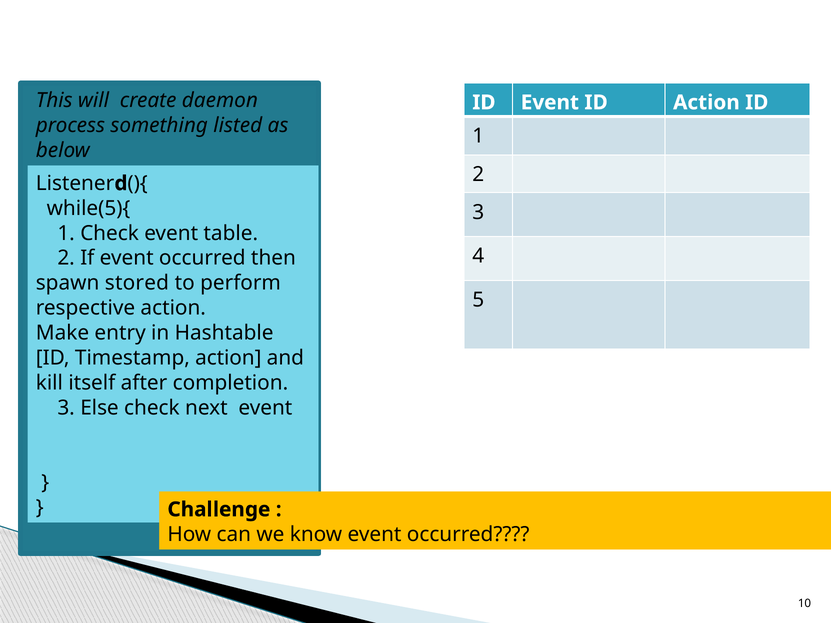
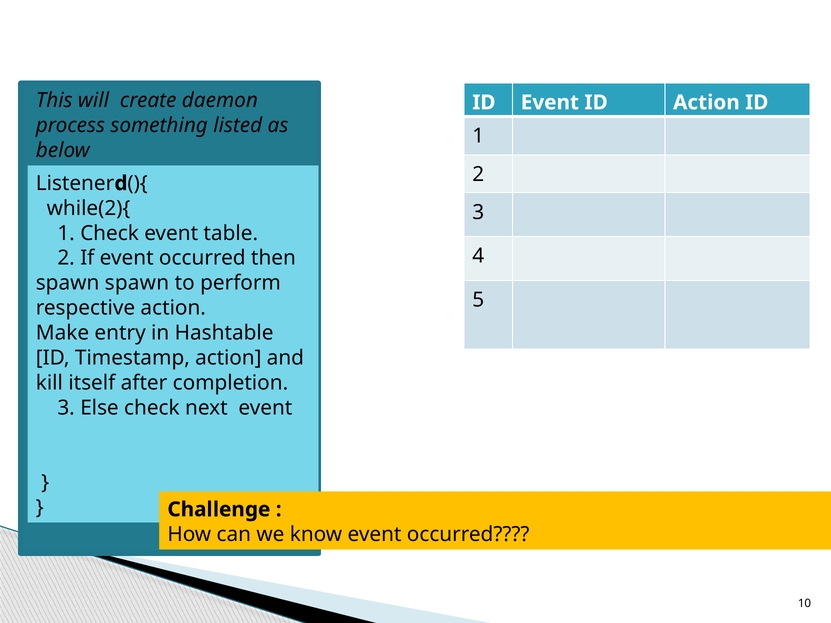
while(5){: while(5){ -> while(2){
spawn stored: stored -> spawn
